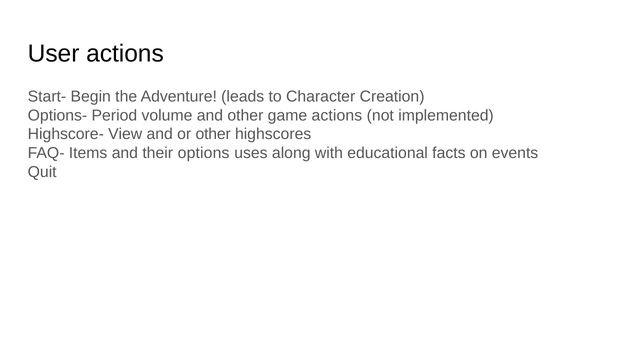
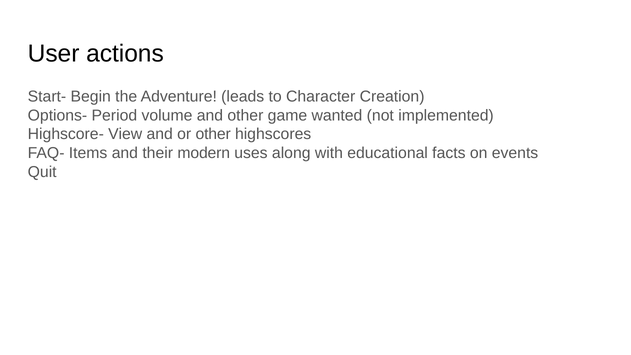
game actions: actions -> wanted
options: options -> modern
